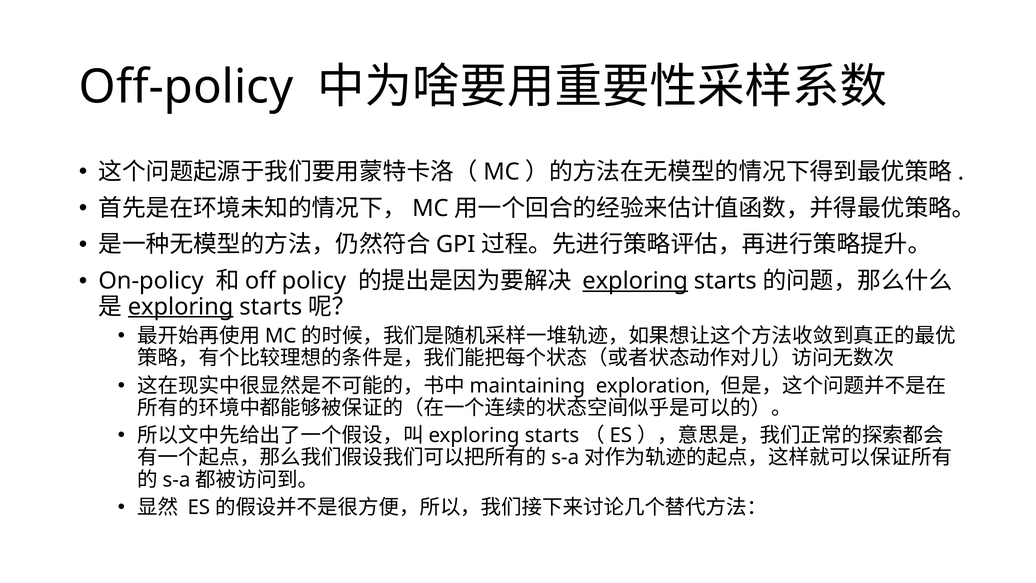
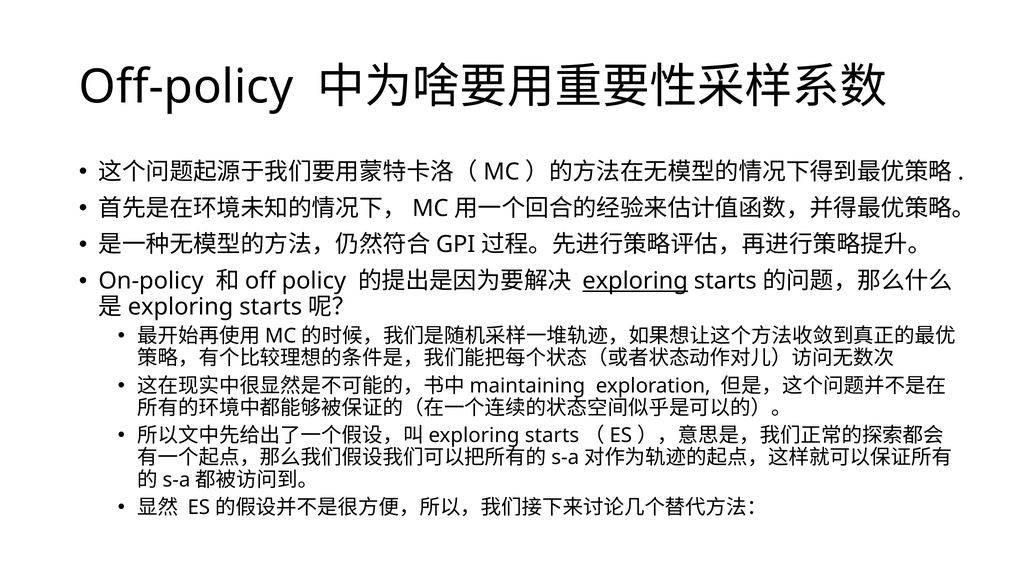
exploring at (181, 307) underline: present -> none
